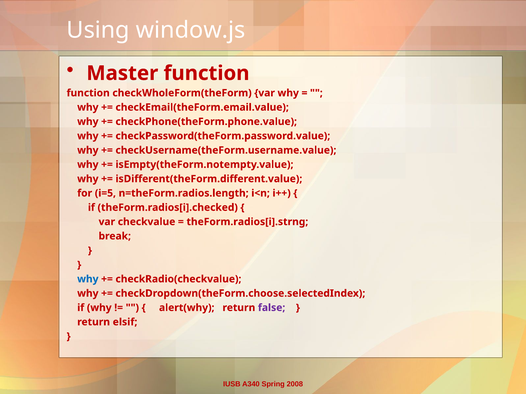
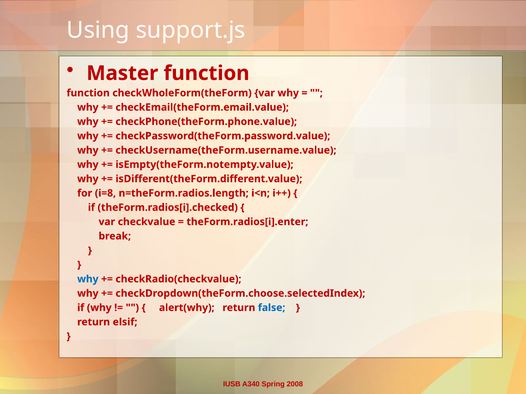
window.js: window.js -> support.js
i=5: i=5 -> i=8
theForm.radios[i].strng: theForm.radios[i].strng -> theForm.radios[i].enter
false colour: purple -> blue
